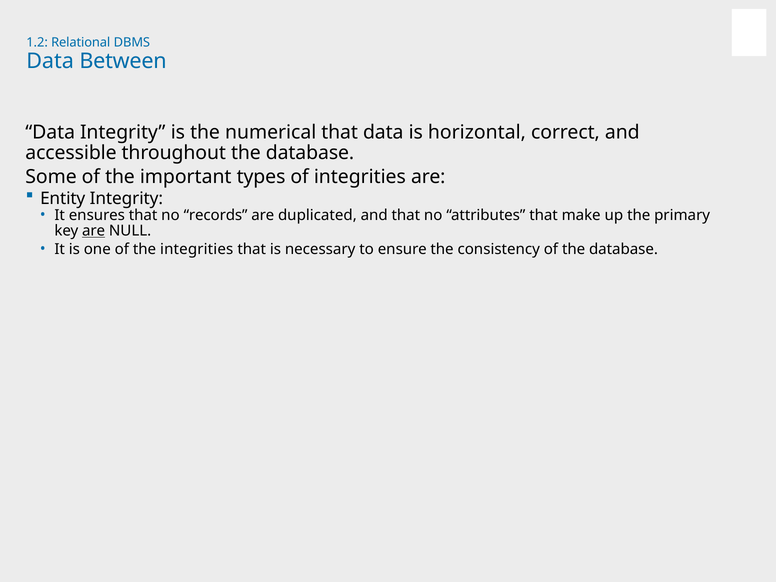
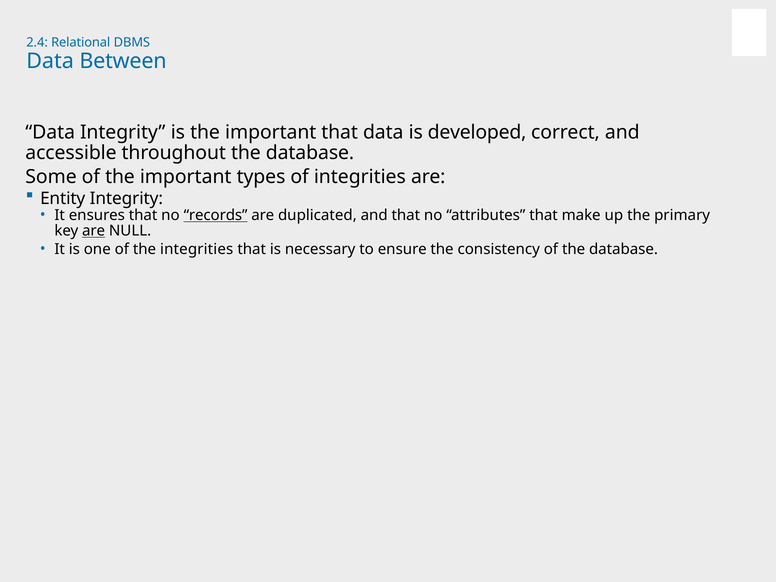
1.2: 1.2 -> 2.4
is the numerical: numerical -> important
horizontal: horizontal -> developed
records underline: none -> present
